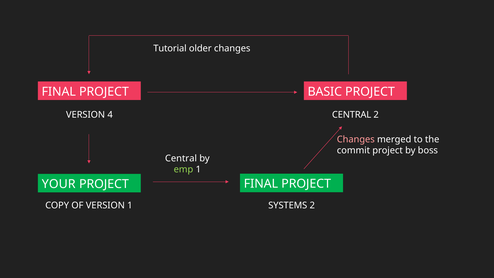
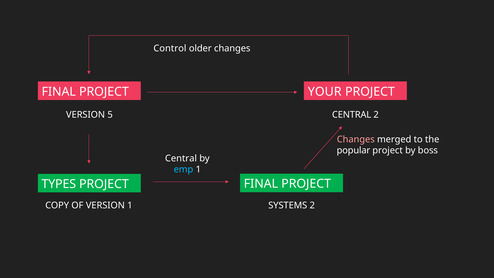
Tutorial: Tutorial -> Control
BASIC: BASIC -> YOUR
4: 4 -> 5
commit: commit -> popular
emp colour: light green -> light blue
YOUR: YOUR -> TYPES
